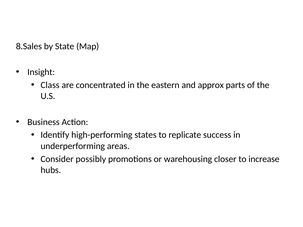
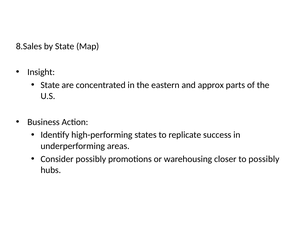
Class at (50, 85): Class -> State
to increase: increase -> possibly
